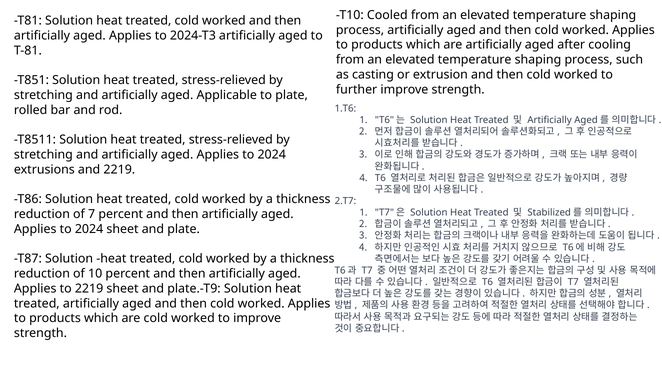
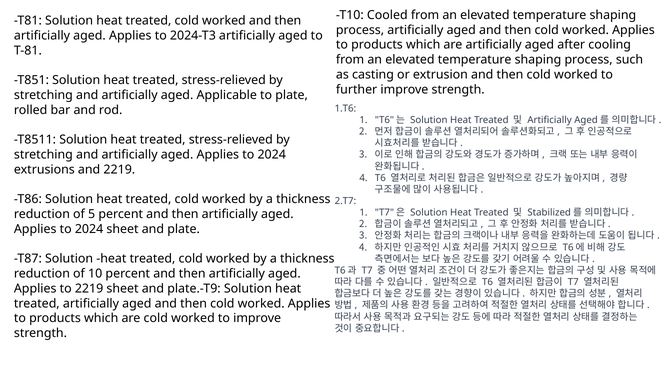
7: 7 -> 5
